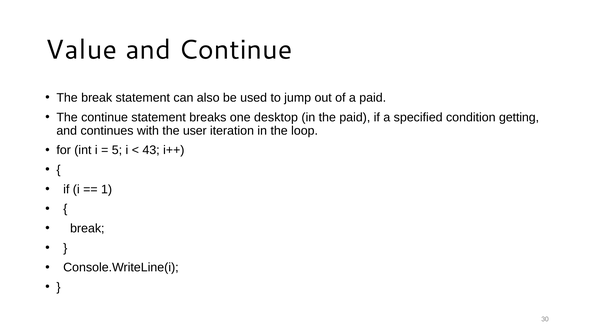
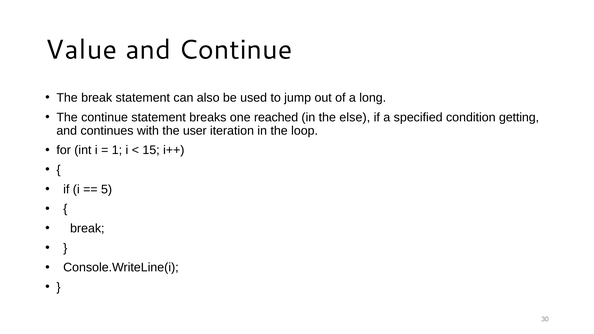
a paid: paid -> long
desktop: desktop -> reached
the paid: paid -> else
5: 5 -> 1
43: 43 -> 15
1: 1 -> 5
